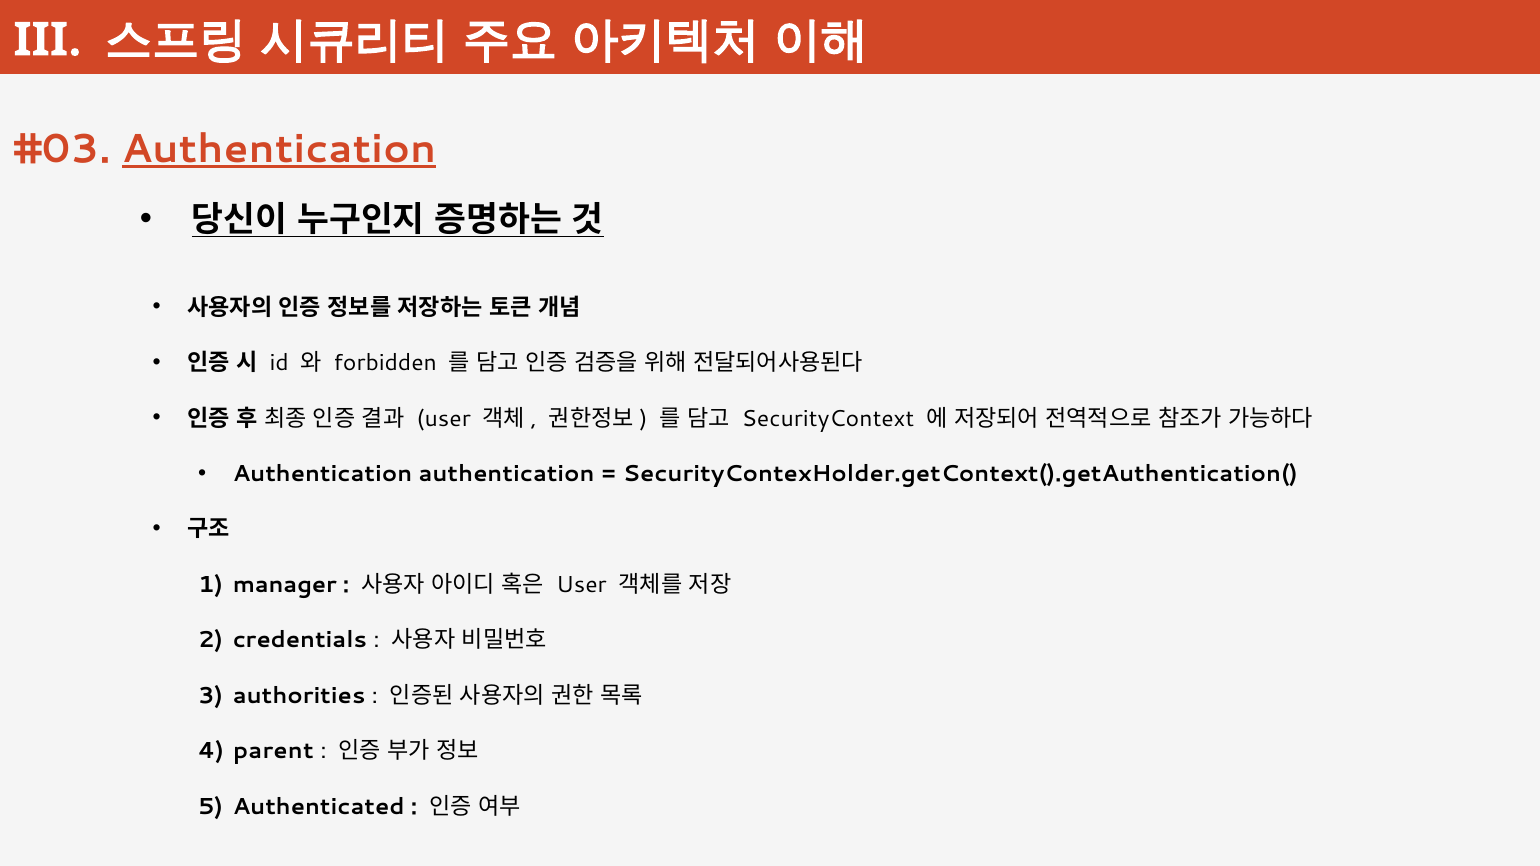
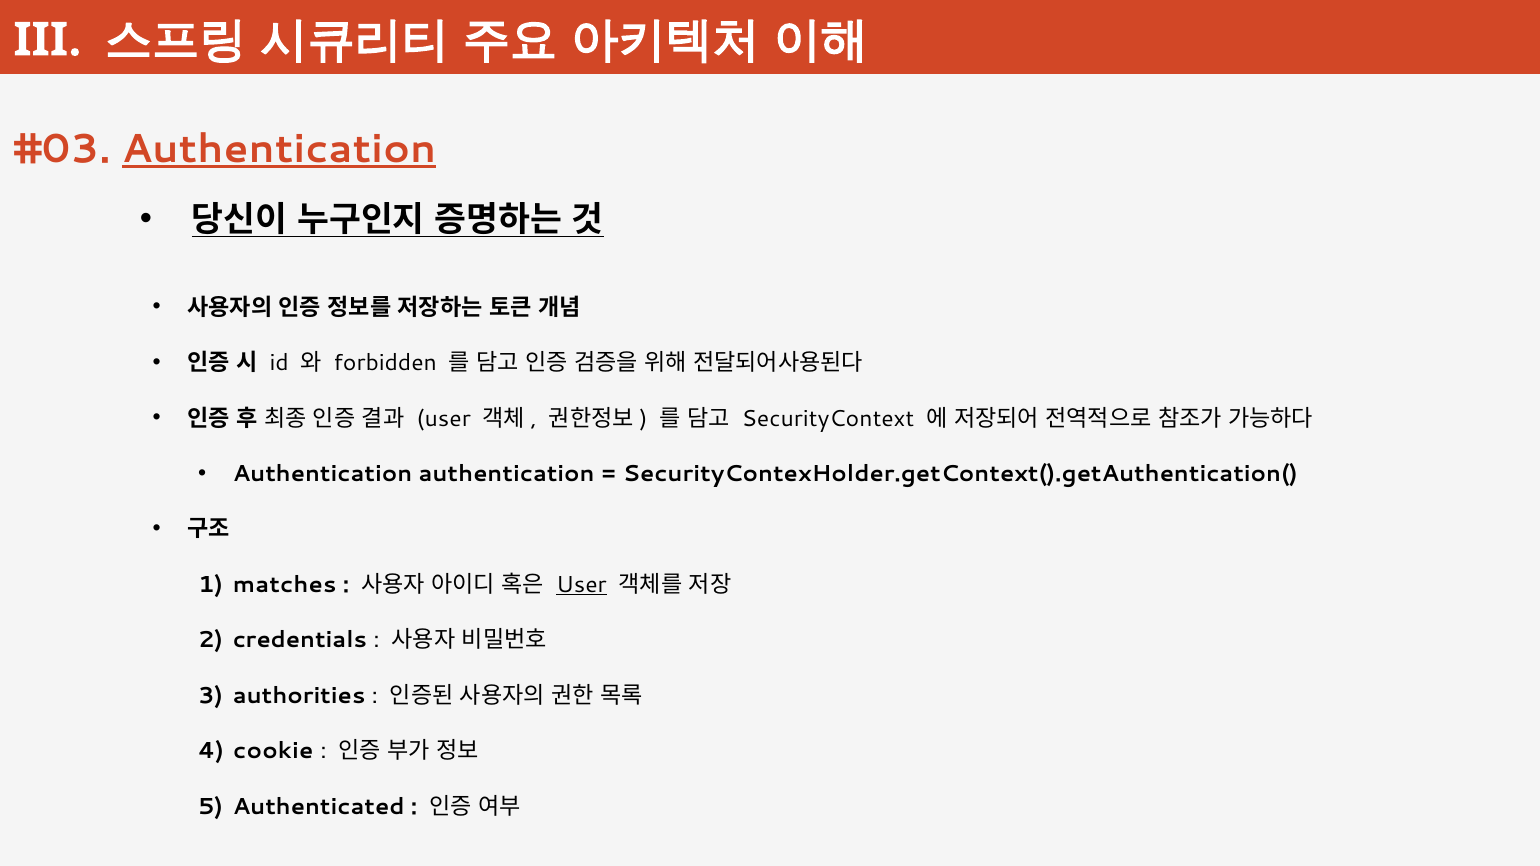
manager: manager -> matches
User at (581, 585) underline: none -> present
parent: parent -> cookie
